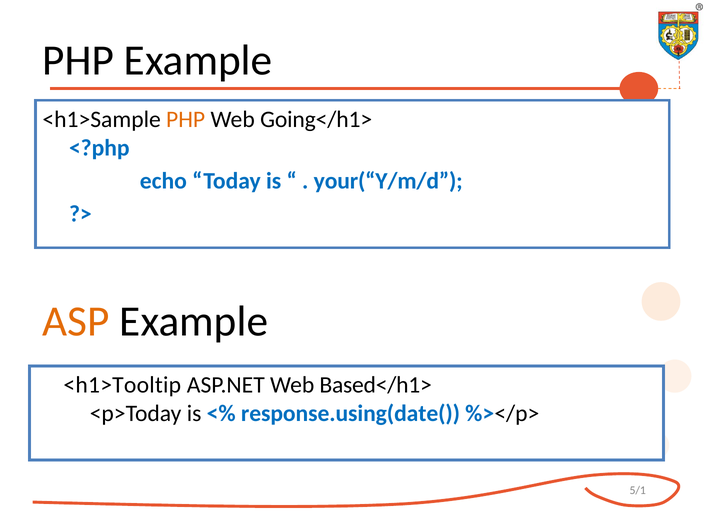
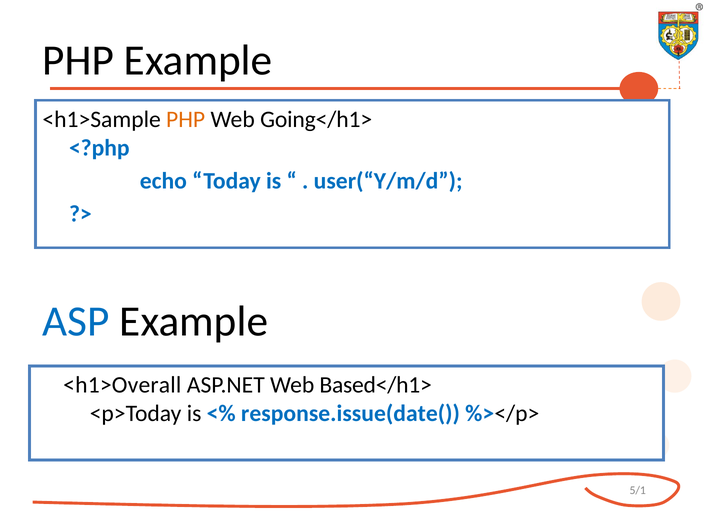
your(“Y/m/d: your(“Y/m/d -> user(“Y/m/d
ASP colour: orange -> blue
<h1>Tooltip: <h1>Tooltip -> <h1>Overall
response.using(date(: response.using(date( -> response.issue(date(
